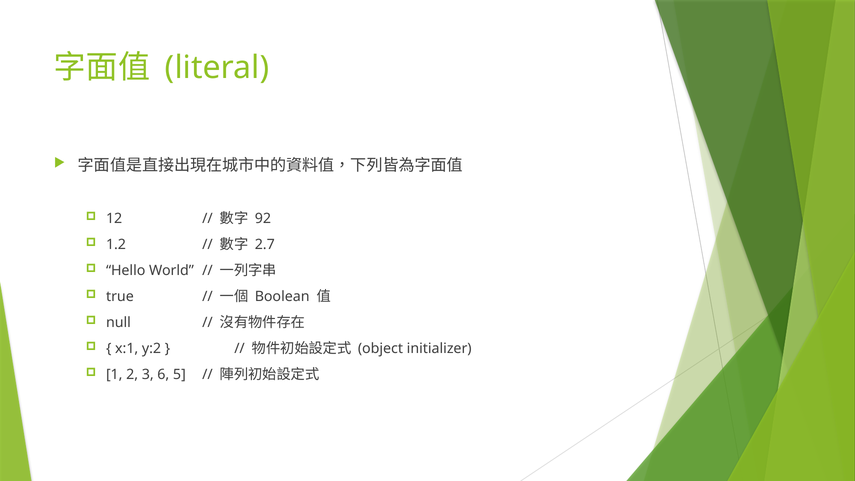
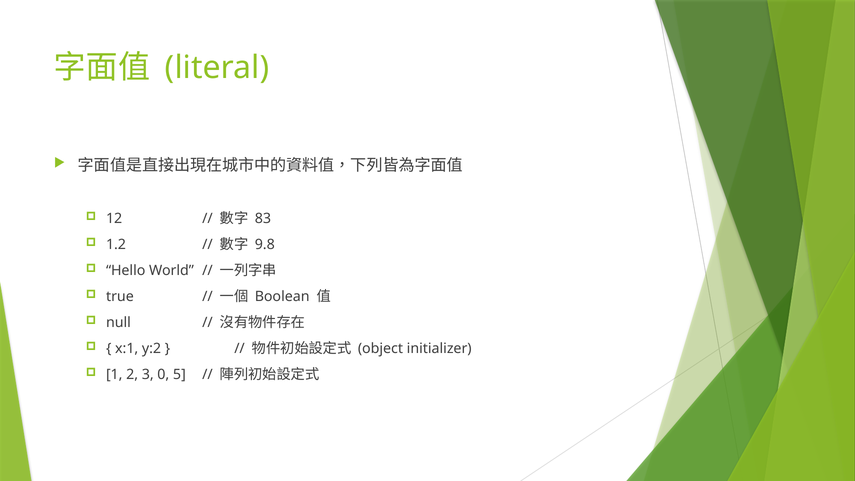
92: 92 -> 83
2.7: 2.7 -> 9.8
6: 6 -> 0
